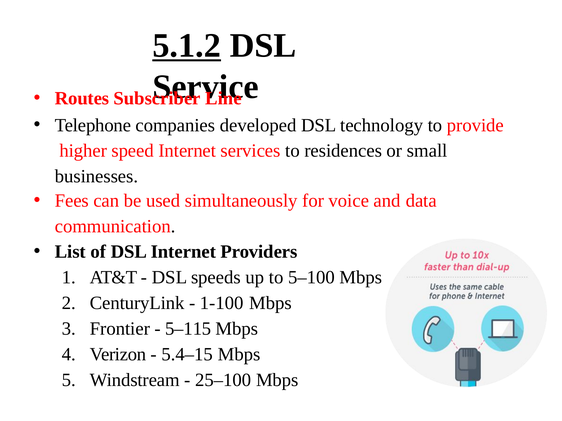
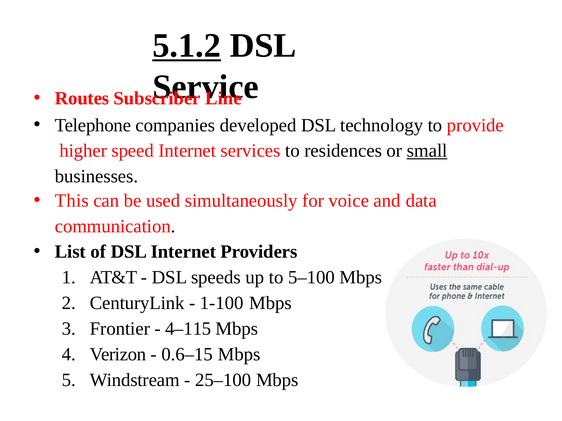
small underline: none -> present
Fees: Fees -> This
5–115: 5–115 -> 4–115
5.4–15: 5.4–15 -> 0.6–15
